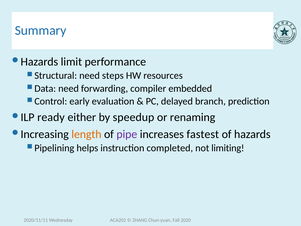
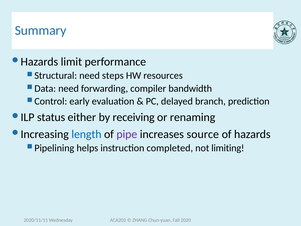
embedded: embedded -> bandwidth
ready: ready -> status
speedup: speedup -> receiving
length colour: orange -> blue
fastest: fastest -> source
